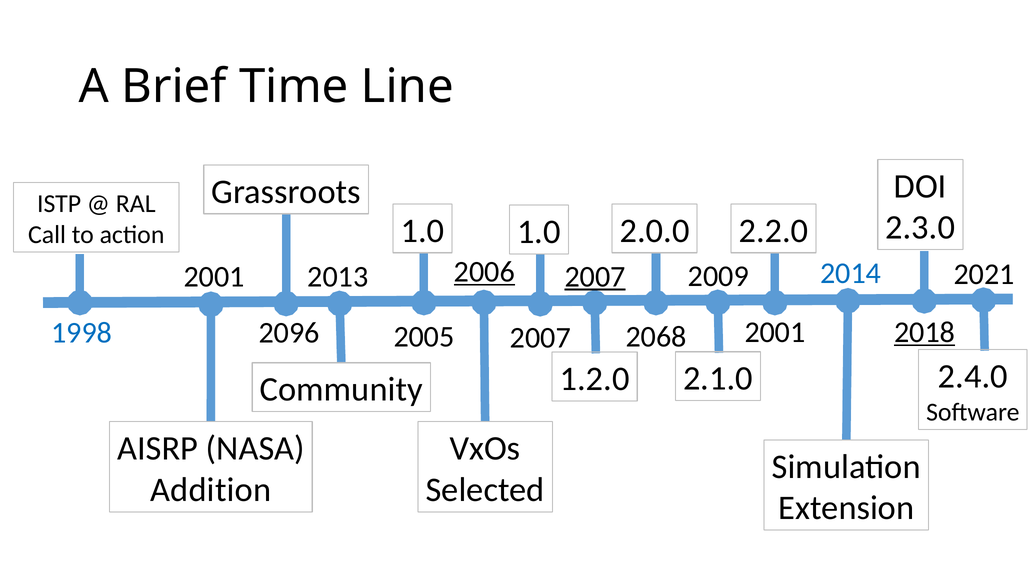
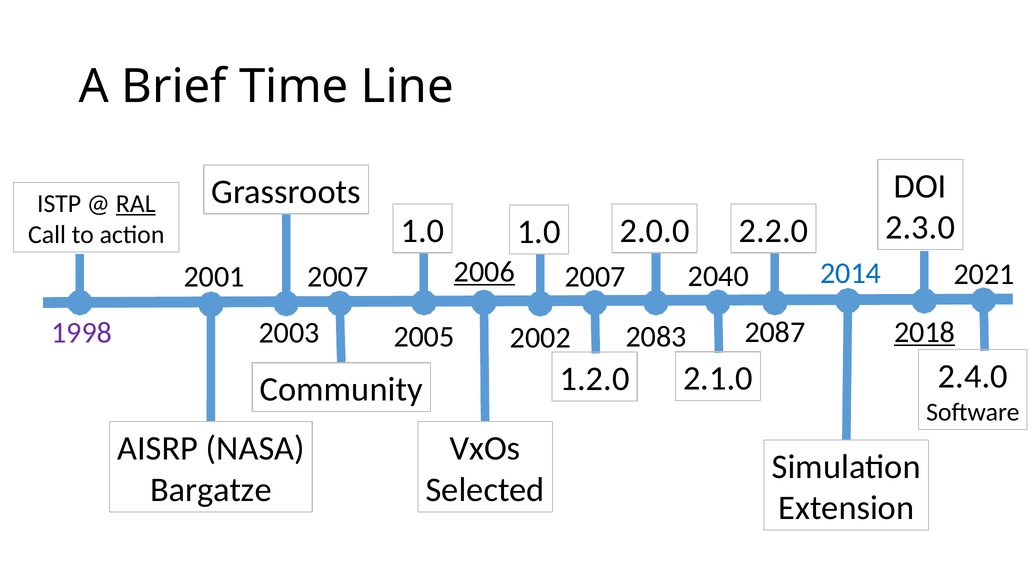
RAL underline: none -> present
2009: 2009 -> 2040
2013 at (338, 277): 2013 -> 2007
2007 at (595, 277) underline: present -> none
2001 at (775, 332): 2001 -> 2087
1998 colour: blue -> purple
2096: 2096 -> 2003
2068: 2068 -> 2083
2007 at (540, 338): 2007 -> 2002
Addition: Addition -> Bargatze
